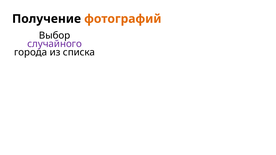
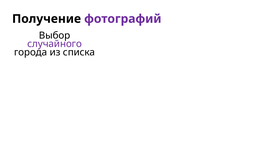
фотографий colour: orange -> purple
